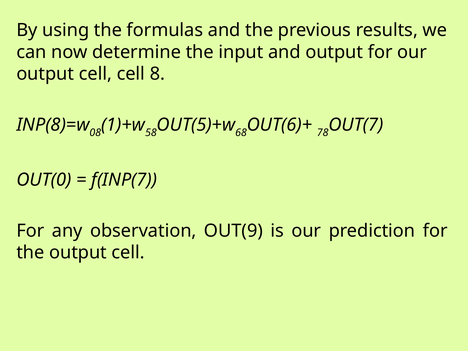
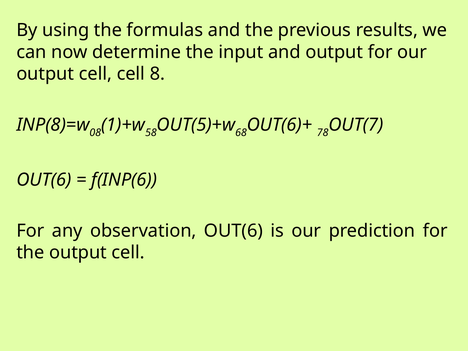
OUT(0 at (44, 180): OUT(0 -> OUT(6
f(INP(7: f(INP(7 -> f(INP(6
observation OUT(9: OUT(9 -> OUT(6
